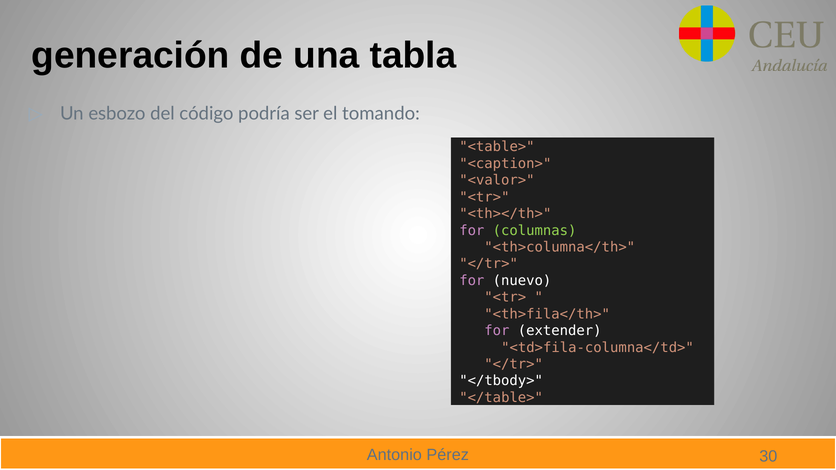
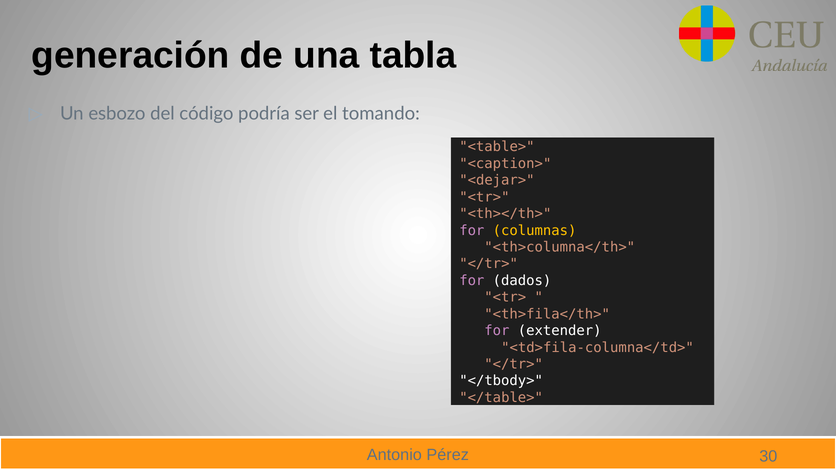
<valor>: <valor> -> <dejar>
columnas colour: light green -> yellow
nuevo: nuevo -> dados
